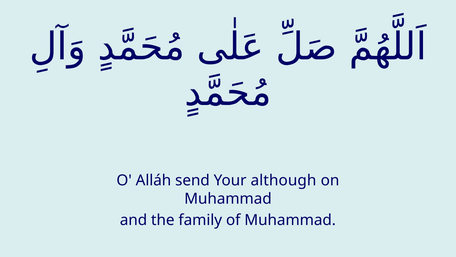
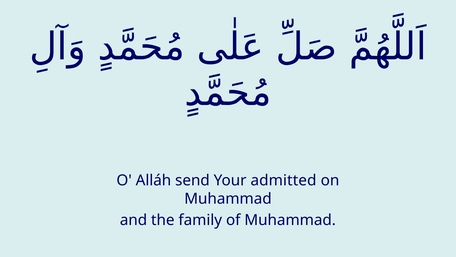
although: although -> admitted
